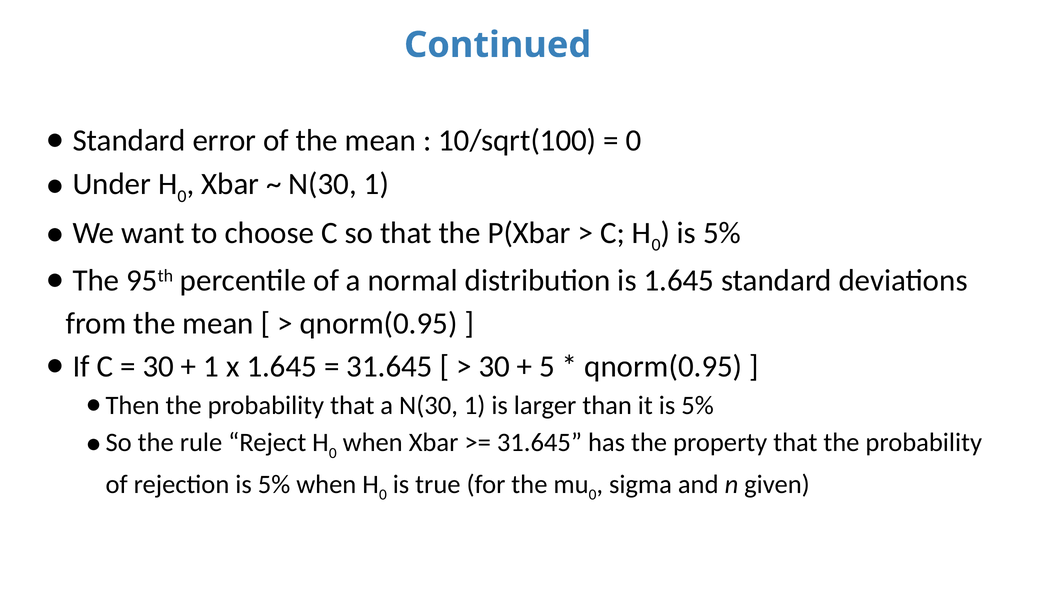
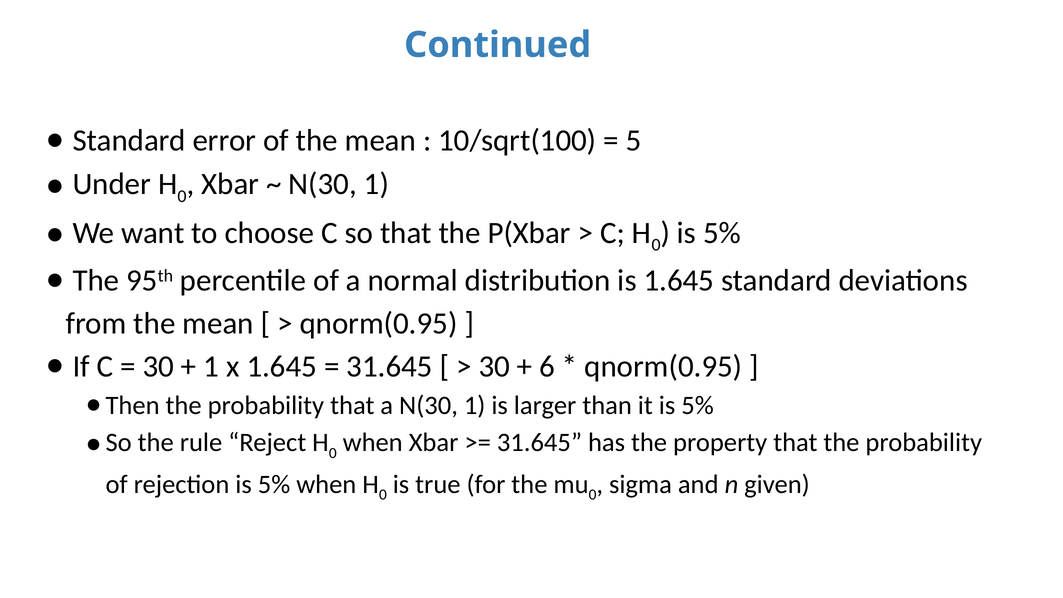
0 at (634, 141): 0 -> 5
5: 5 -> 6
